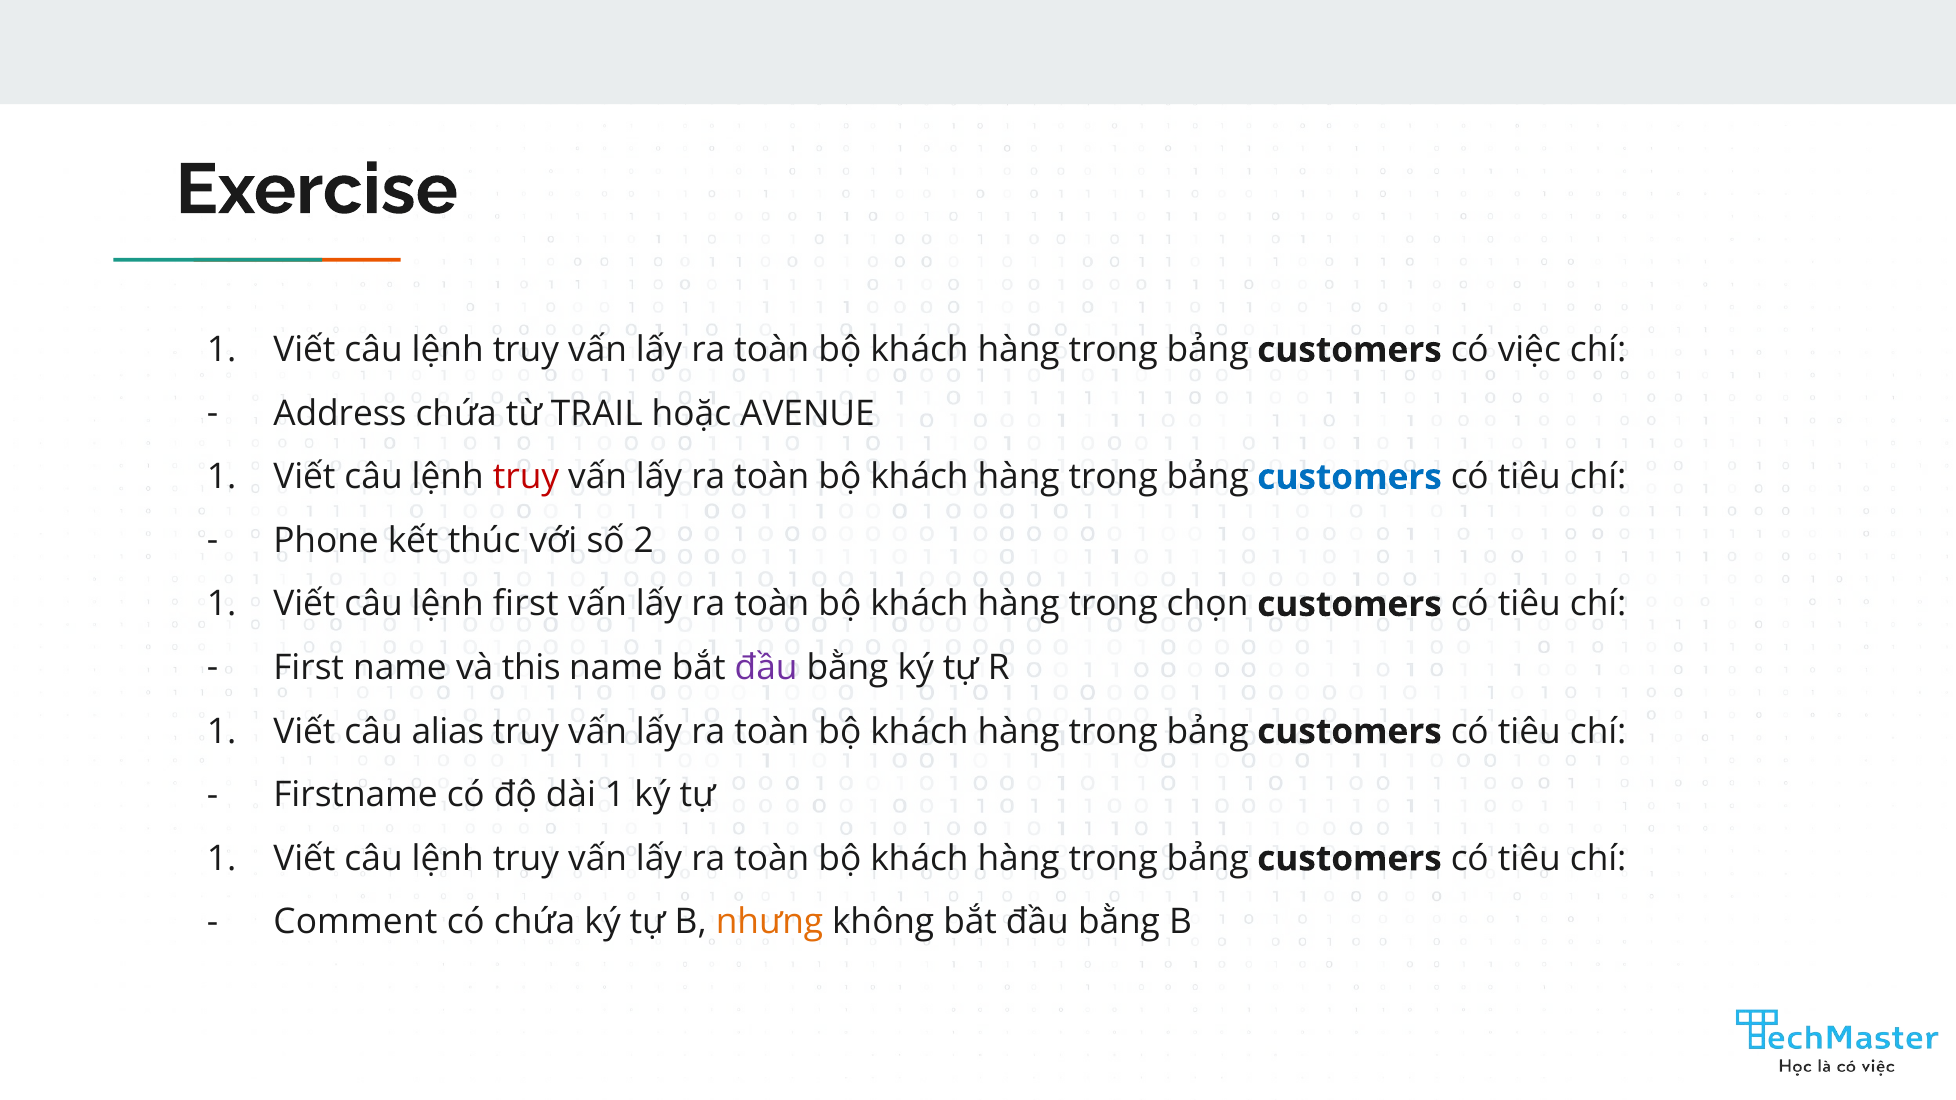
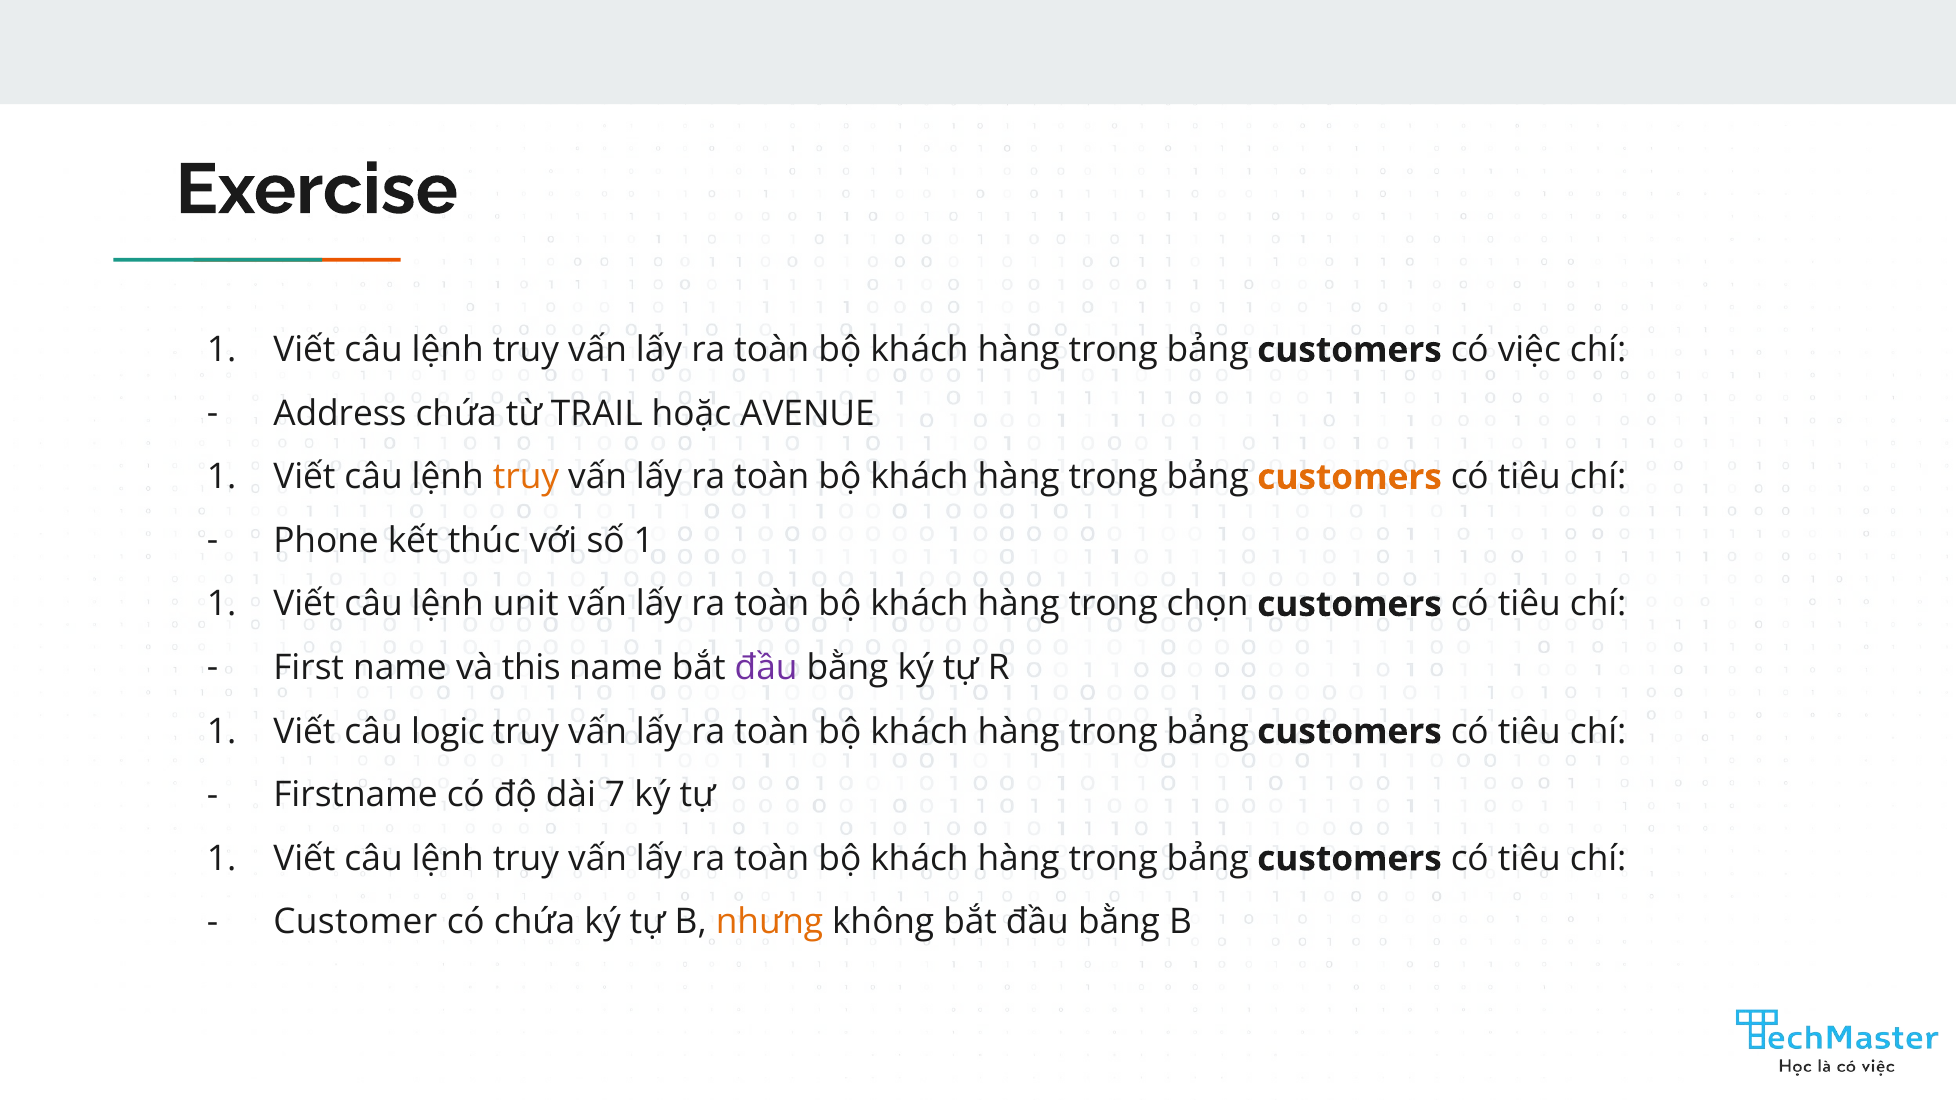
truy at (526, 477) colour: red -> orange
customers at (1350, 477) colour: blue -> orange
số 2: 2 -> 1
lệnh first: first -> unit
alias: alias -> logic
dài 1: 1 -> 7
Comment: Comment -> Customer
